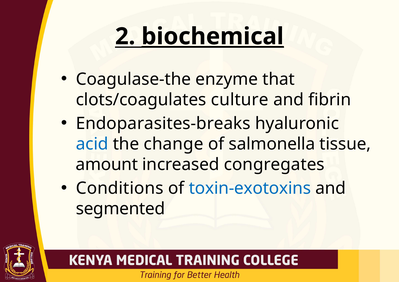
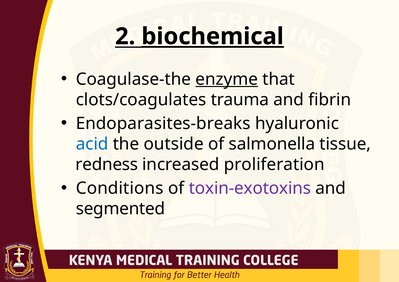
enzyme underline: none -> present
culture: culture -> trauma
change: change -> outside
amount: amount -> redness
congregates: congregates -> proliferation
toxin-exotoxins colour: blue -> purple
